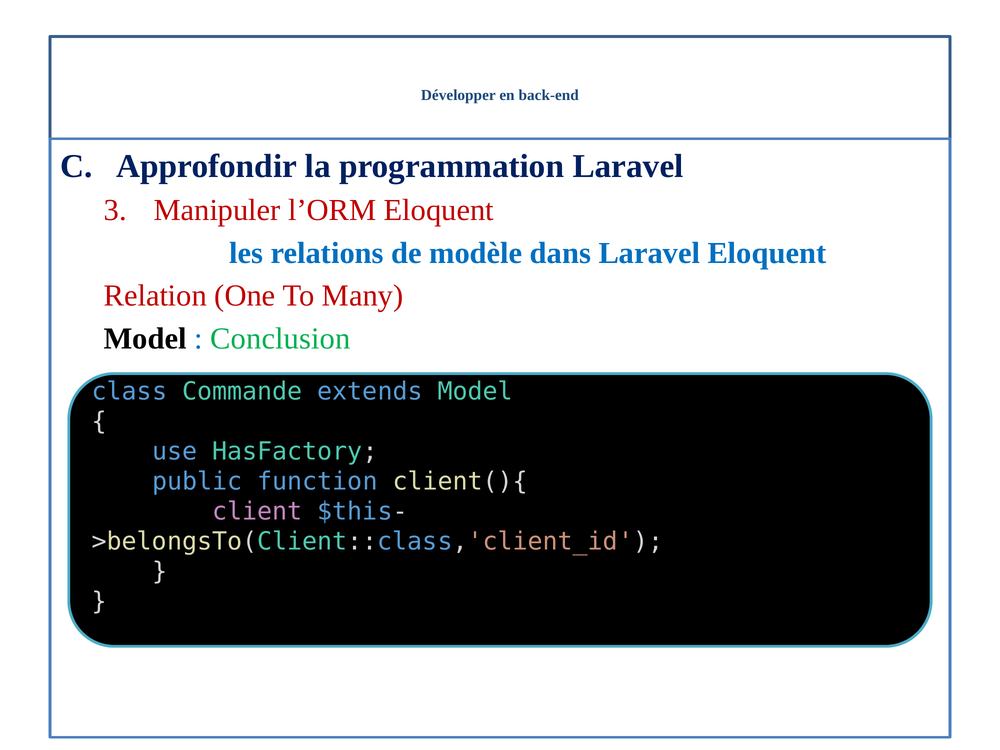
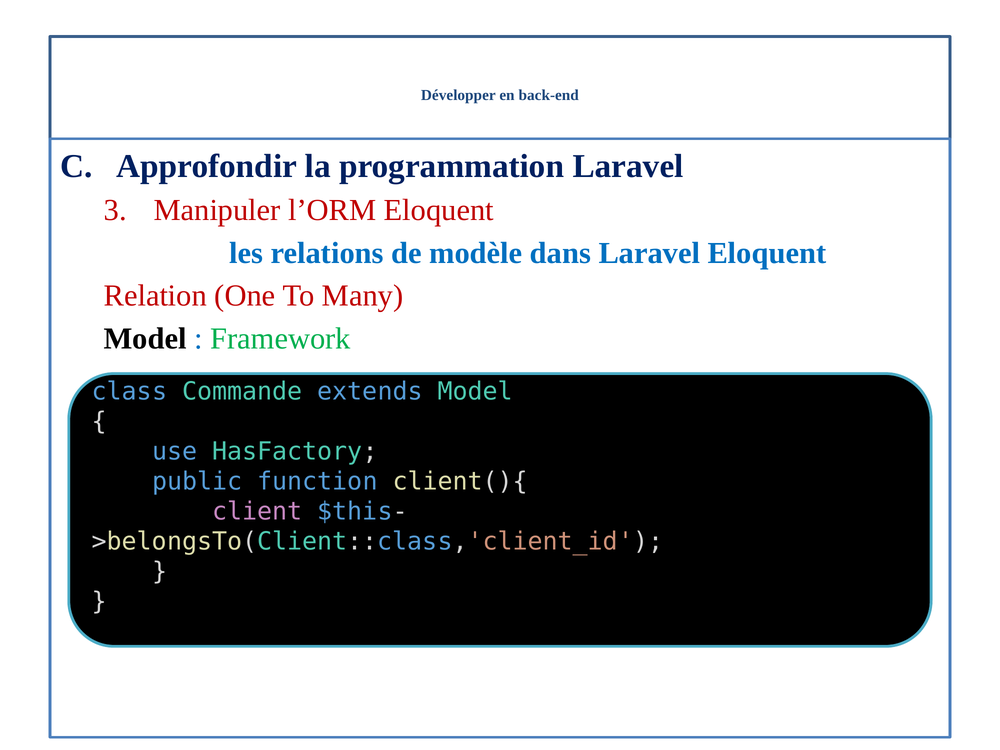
Conclusion: Conclusion -> Framework
